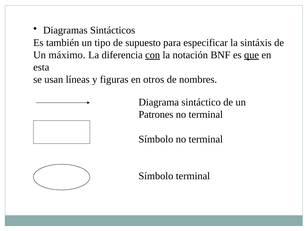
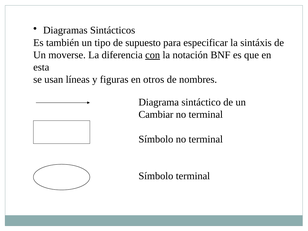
máximo: máximo -> moverse
que underline: present -> none
Patrones: Patrones -> Cambiar
